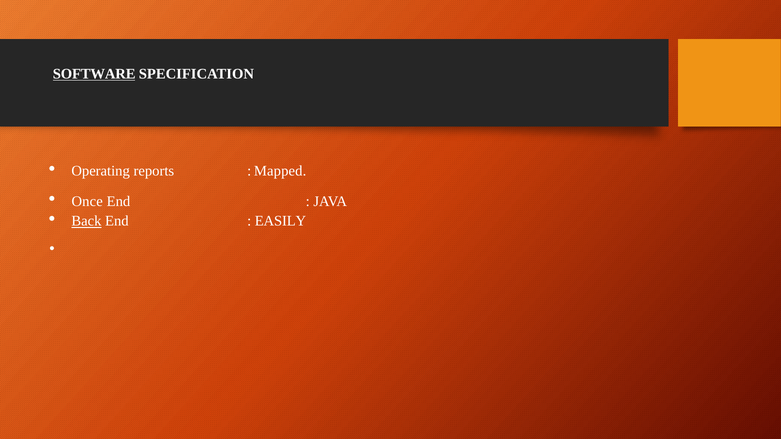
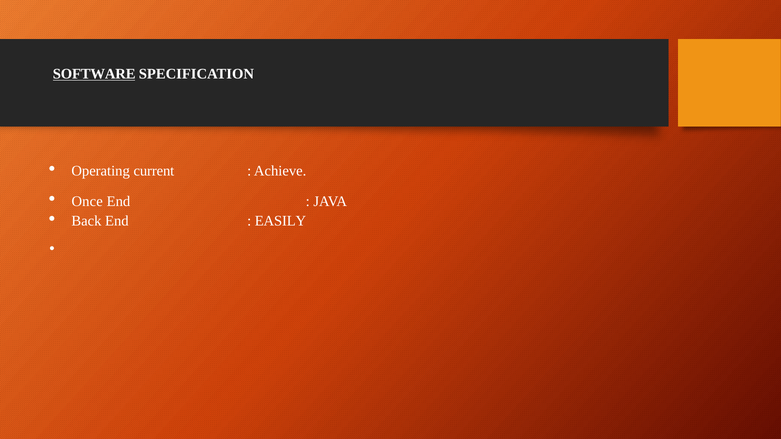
reports: reports -> current
Mapped: Mapped -> Achieve
Back underline: present -> none
